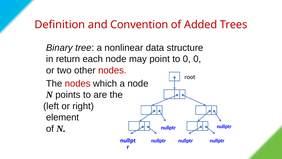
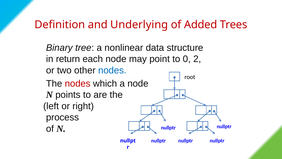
Convention: Convention -> Underlying
0 0: 0 -> 2
nodes at (112, 70) colour: red -> blue
element: element -> process
